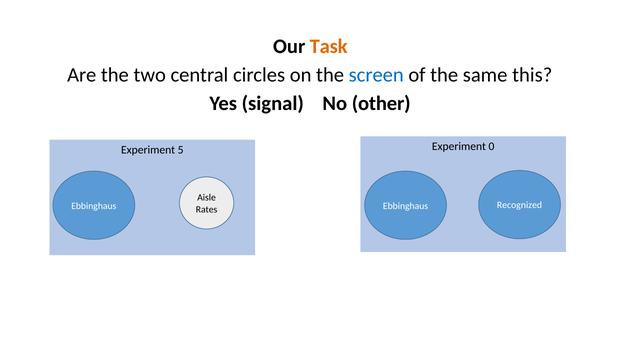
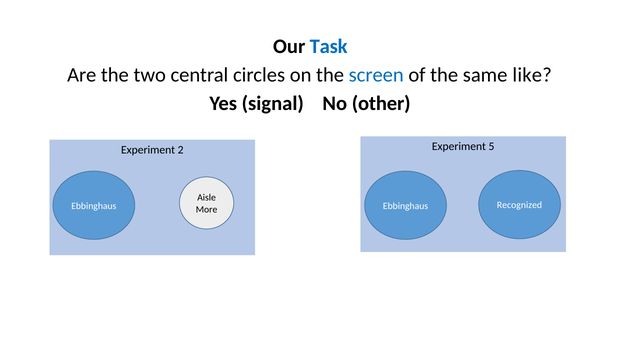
Task colour: orange -> blue
this: this -> like
5: 5 -> 2
0: 0 -> 5
Rates: Rates -> More
